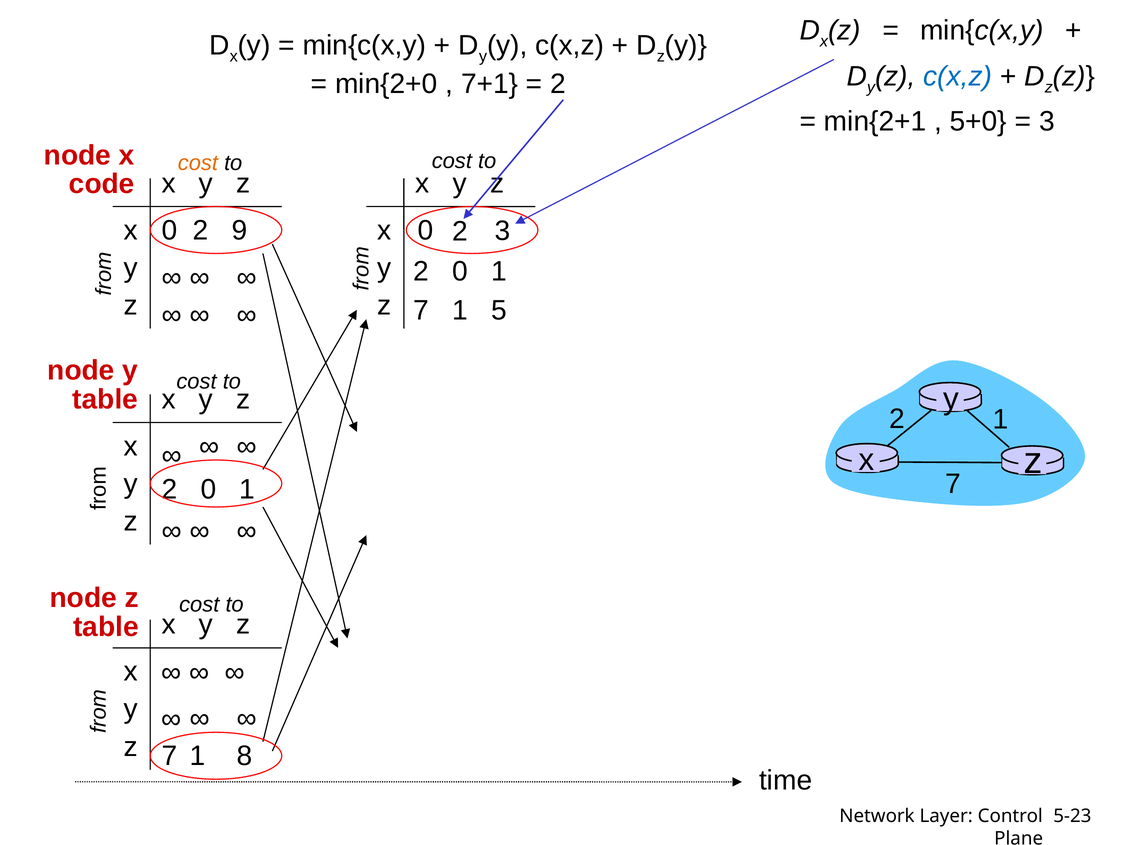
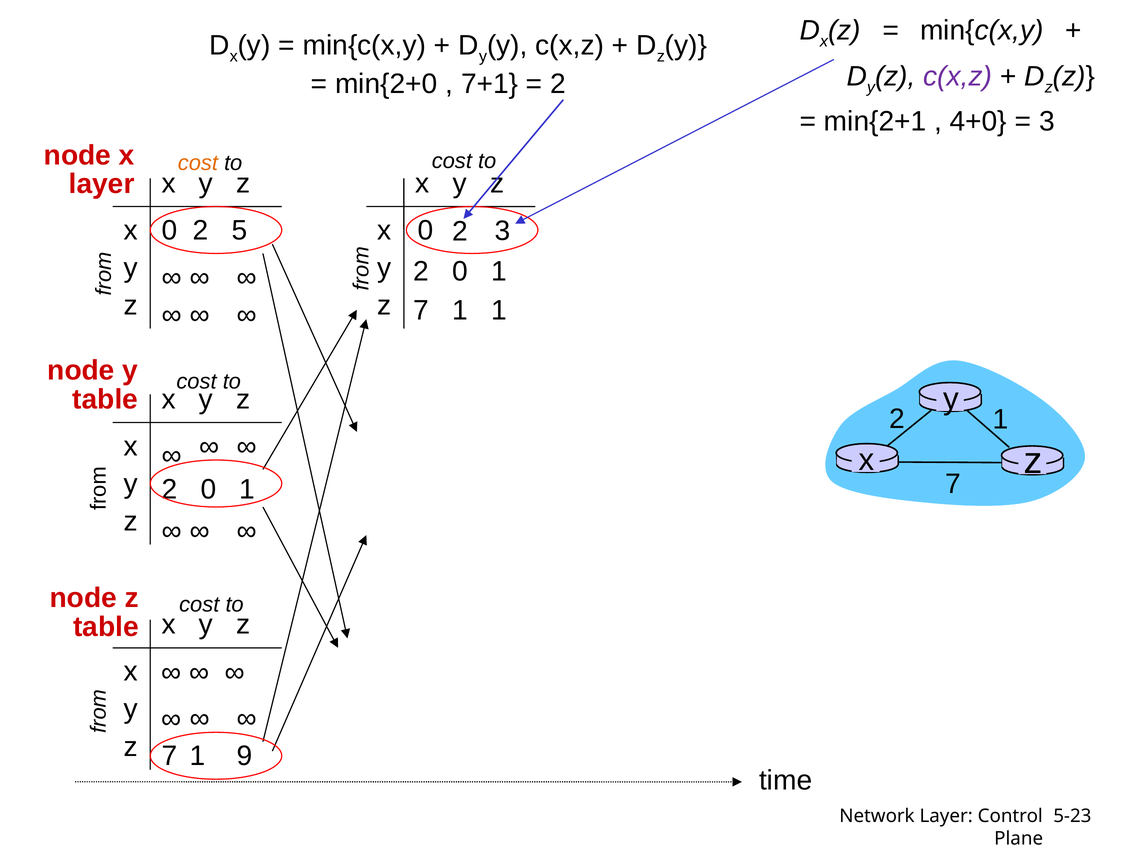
c(x,z at (958, 76) colour: blue -> purple
5+0: 5+0 -> 4+0
code at (102, 184): code -> layer
9: 9 -> 5
1 5: 5 -> 1
8: 8 -> 9
